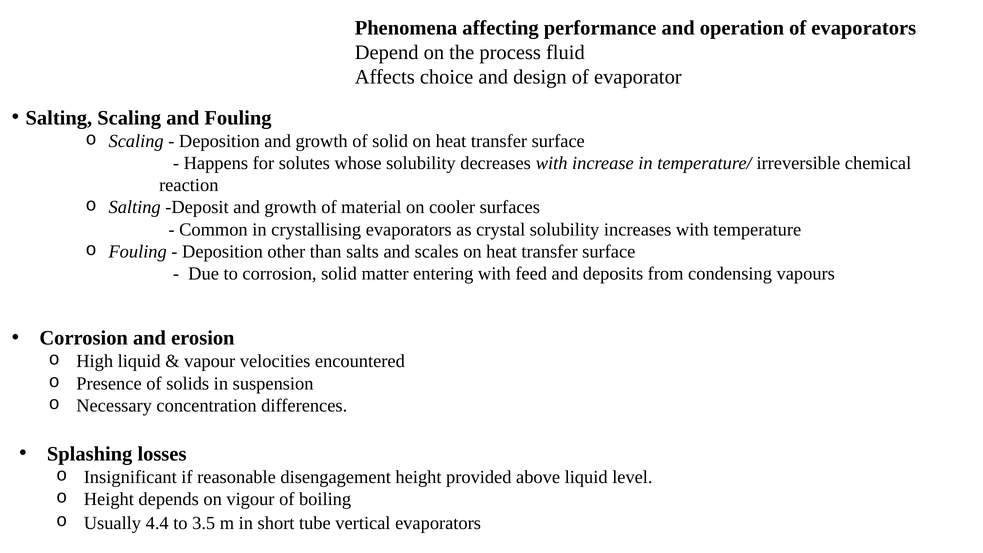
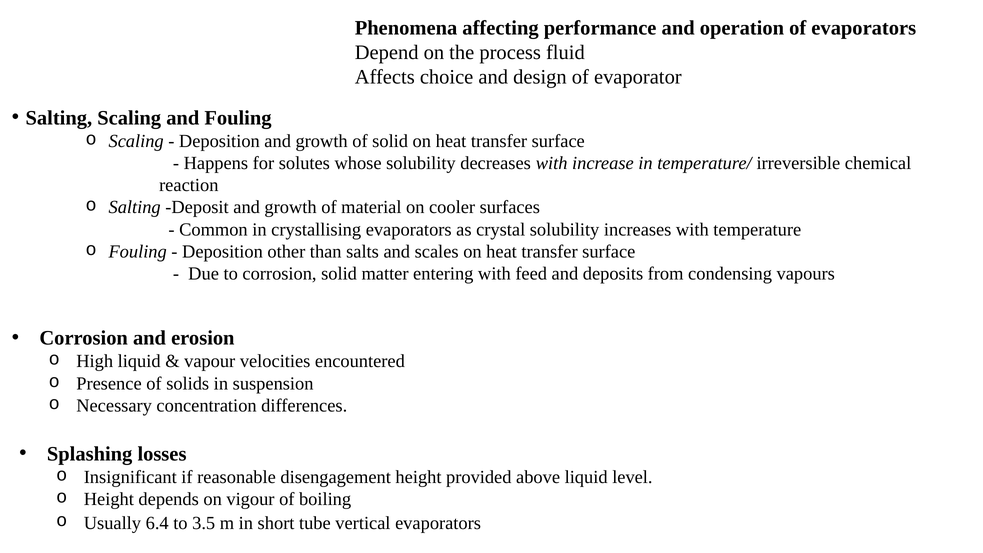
4.4: 4.4 -> 6.4
